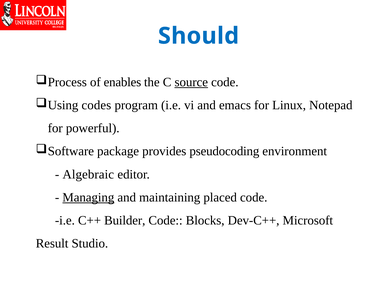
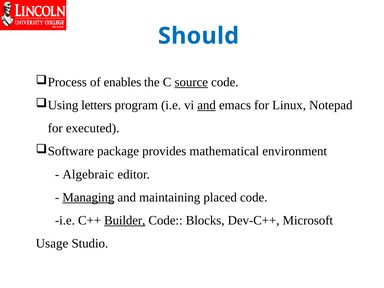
codes: codes -> letters
and at (207, 105) underline: none -> present
powerful: powerful -> executed
pseudocoding: pseudocoding -> mathematical
Builder underline: none -> present
Result: Result -> Usage
